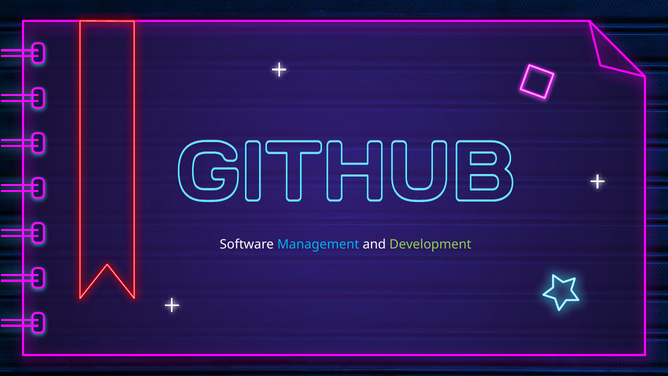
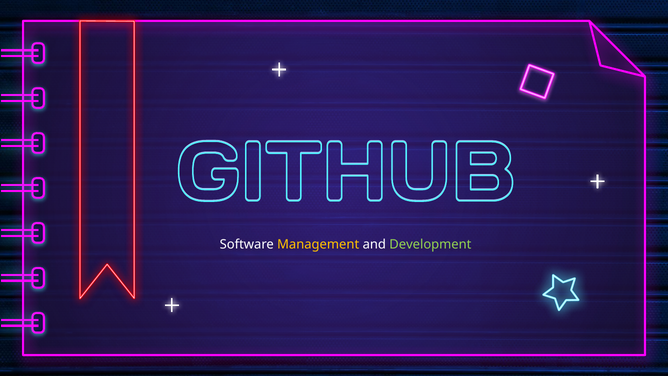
Management colour: light blue -> yellow
